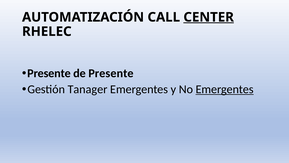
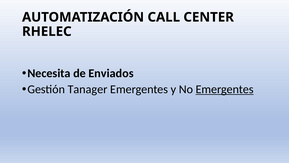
CENTER underline: present -> none
Presente at (49, 73): Presente -> Necesita
de Presente: Presente -> Enviados
